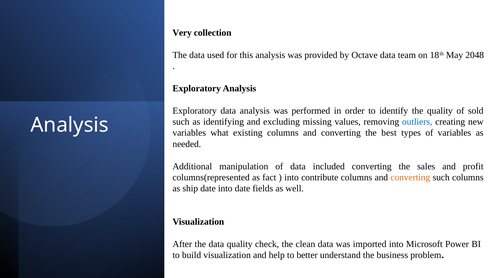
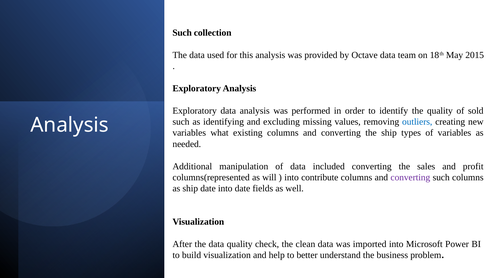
Very at (182, 33): Very -> Such
2048: 2048 -> 2015
the best: best -> ship
fact: fact -> will
converting at (410, 178) colour: orange -> purple
